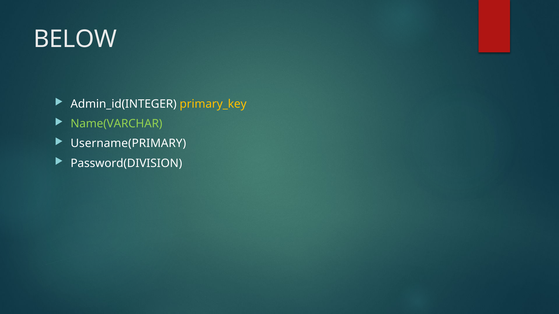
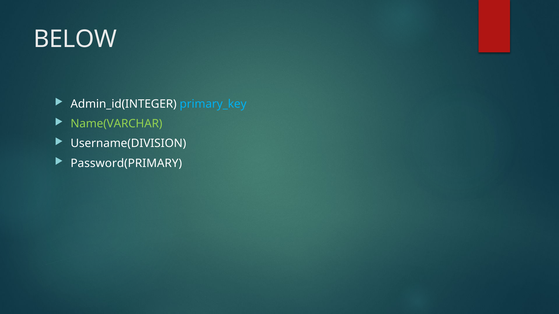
primary_key colour: yellow -> light blue
Username(PRIMARY: Username(PRIMARY -> Username(DIVISION
Password(DIVISION: Password(DIVISION -> Password(PRIMARY
